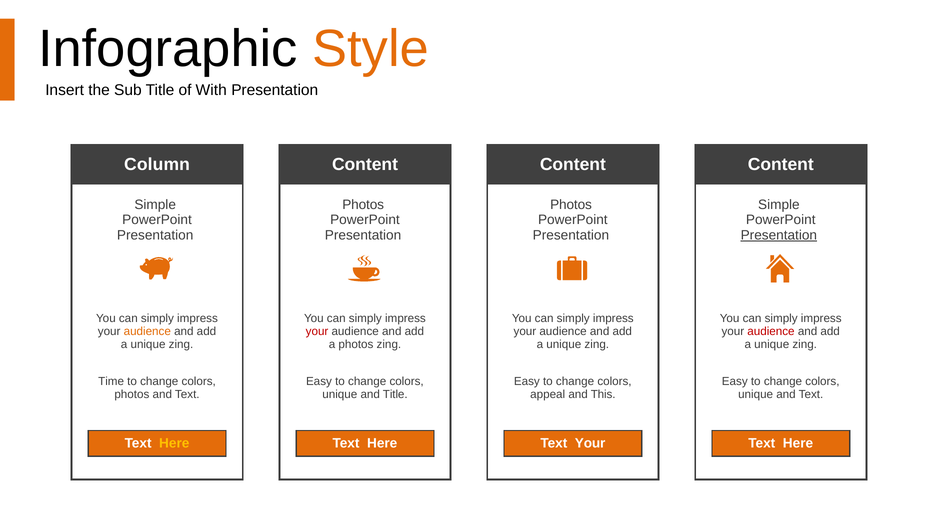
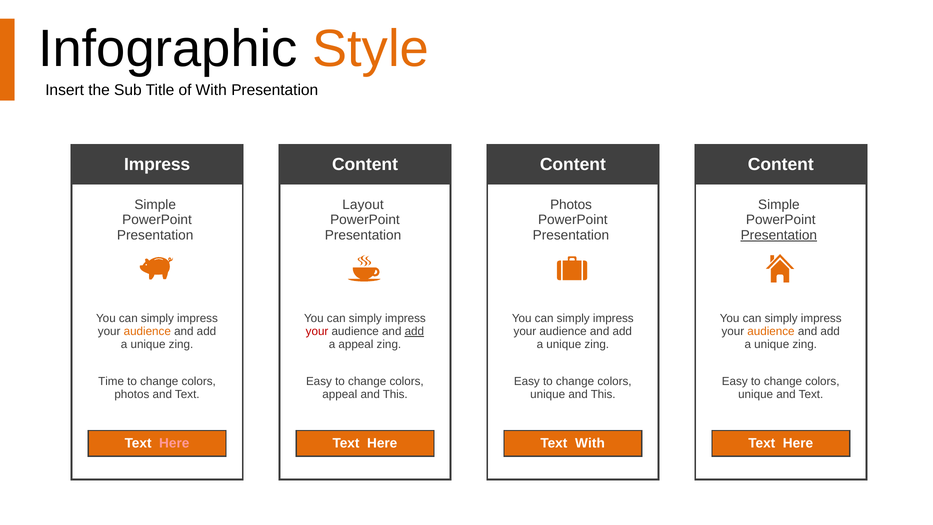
Column at (157, 165): Column -> Impress
Photos at (363, 204): Photos -> Layout
add at (414, 331) underline: none -> present
audience at (771, 331) colour: red -> orange
a photos: photos -> appeal
unique at (340, 394): unique -> appeal
Title at (395, 394): Title -> This
appeal at (548, 394): appeal -> unique
Here at (174, 443) colour: yellow -> pink
Text Your: Your -> With
